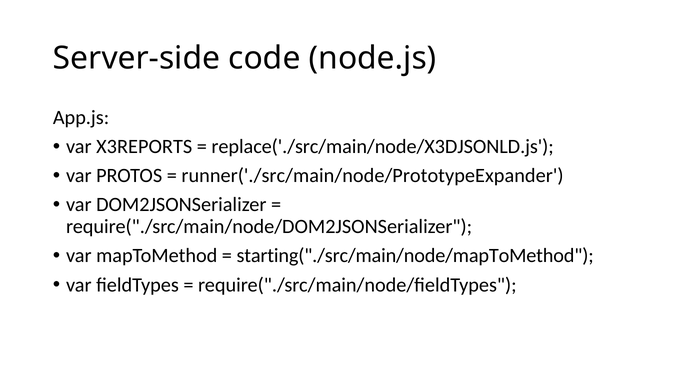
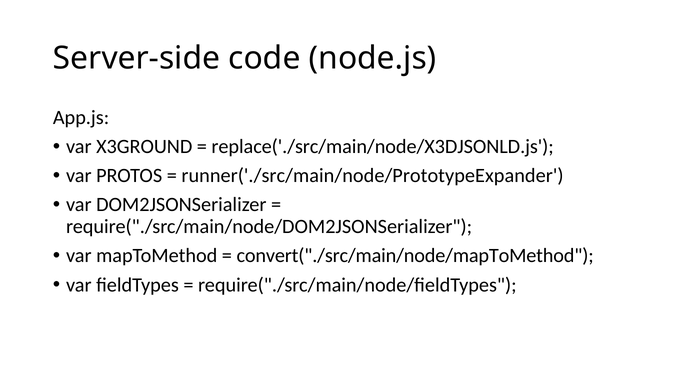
X3REPORTS: X3REPORTS -> X3GROUND
starting("./src/main/node/mapToMethod: starting("./src/main/node/mapToMethod -> convert("./src/main/node/mapToMethod
